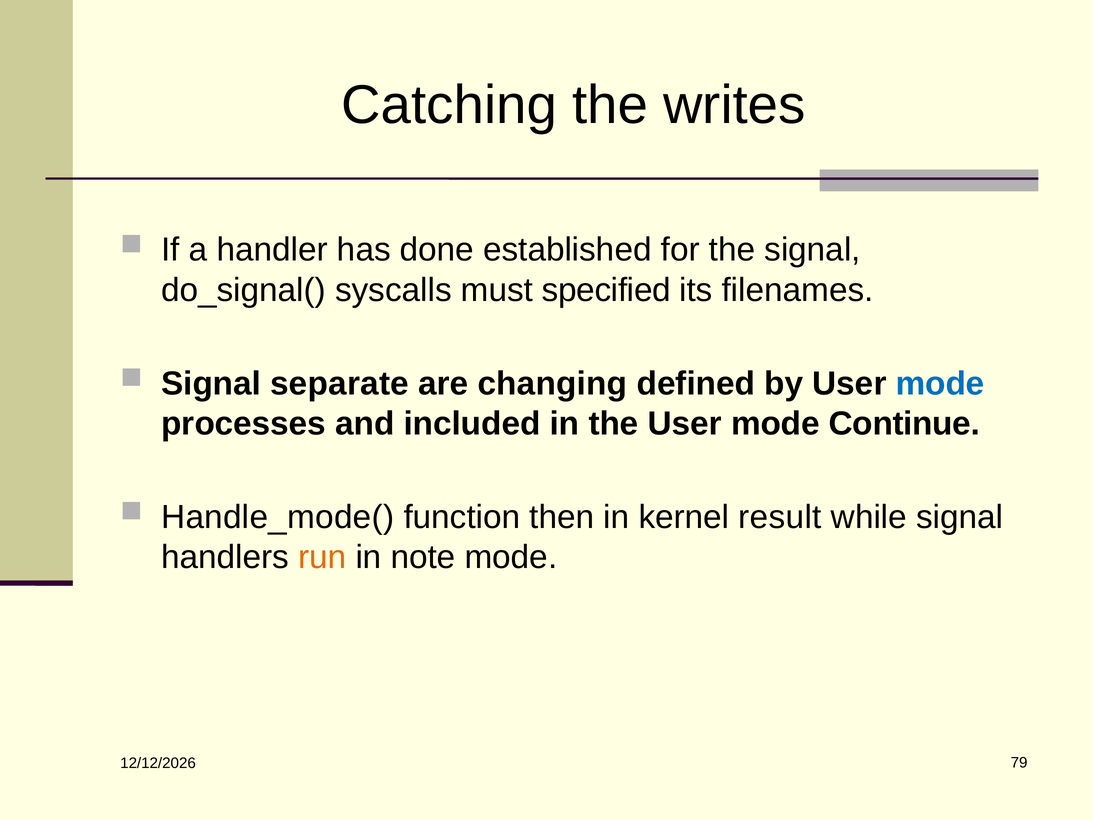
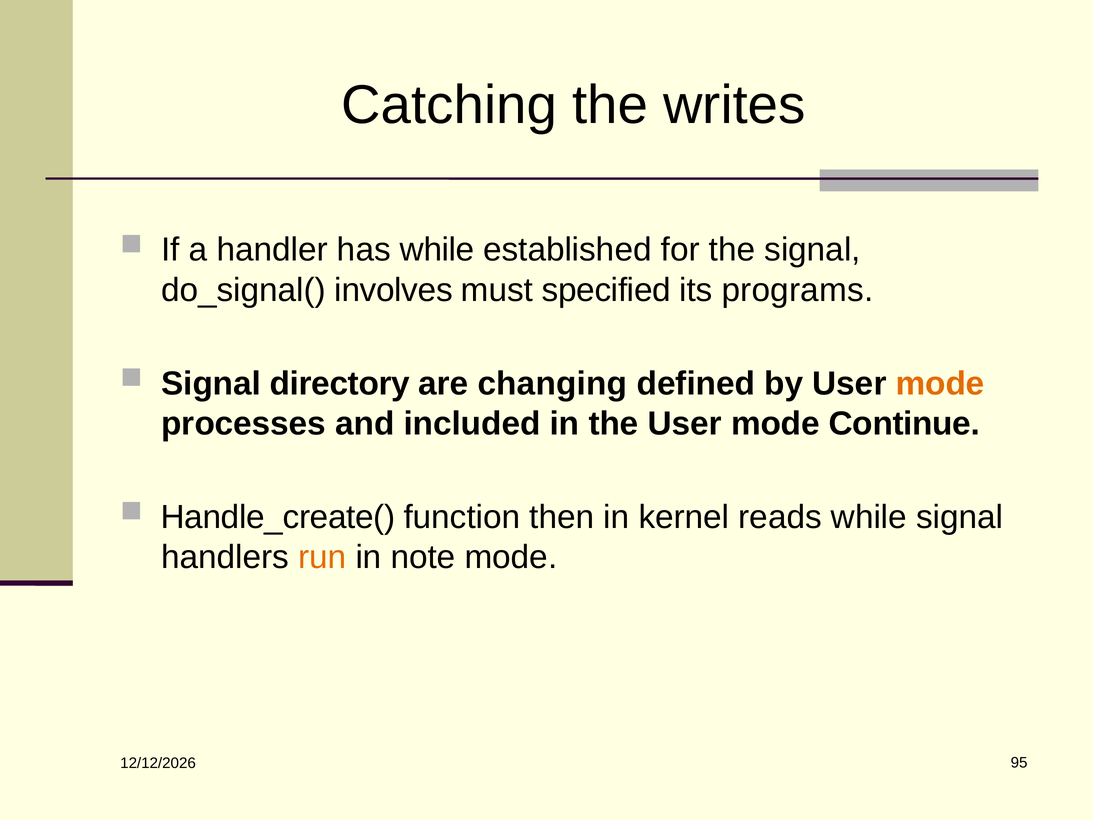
has done: done -> while
syscalls: syscalls -> involves
filenames: filenames -> programs
separate: separate -> directory
mode at (940, 383) colour: blue -> orange
Handle_mode(: Handle_mode( -> Handle_create(
result: result -> reads
79: 79 -> 95
